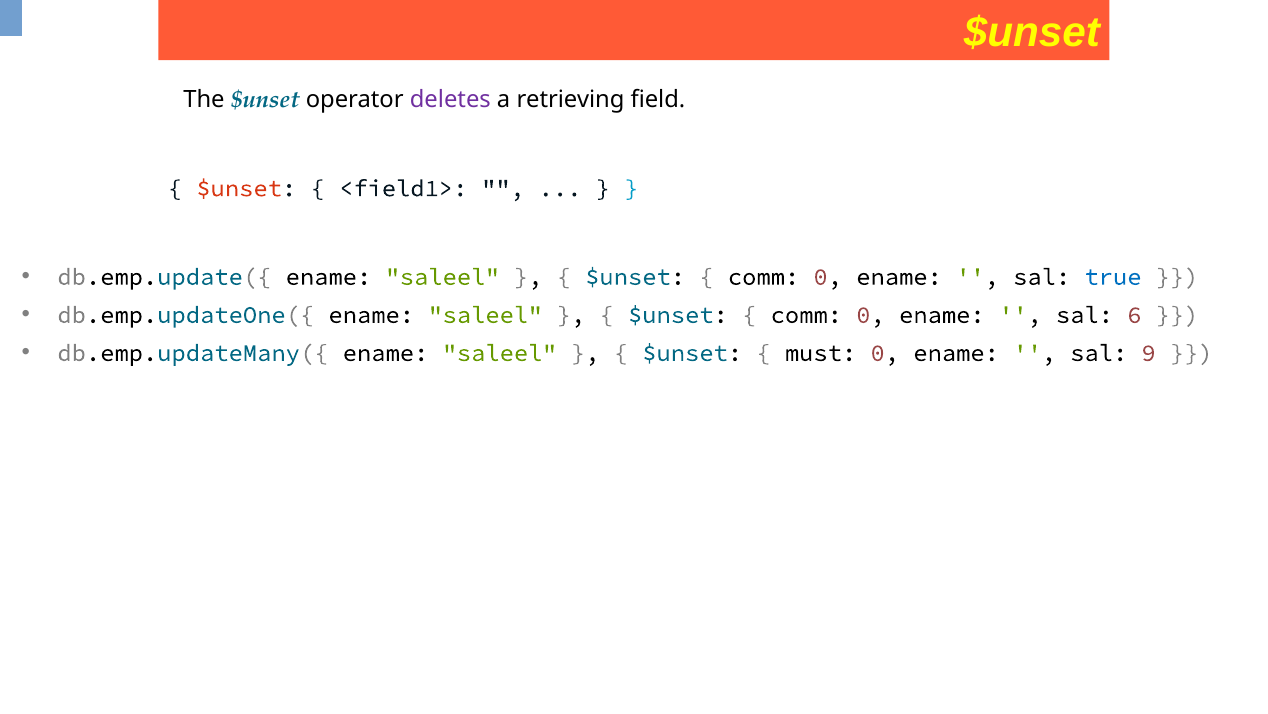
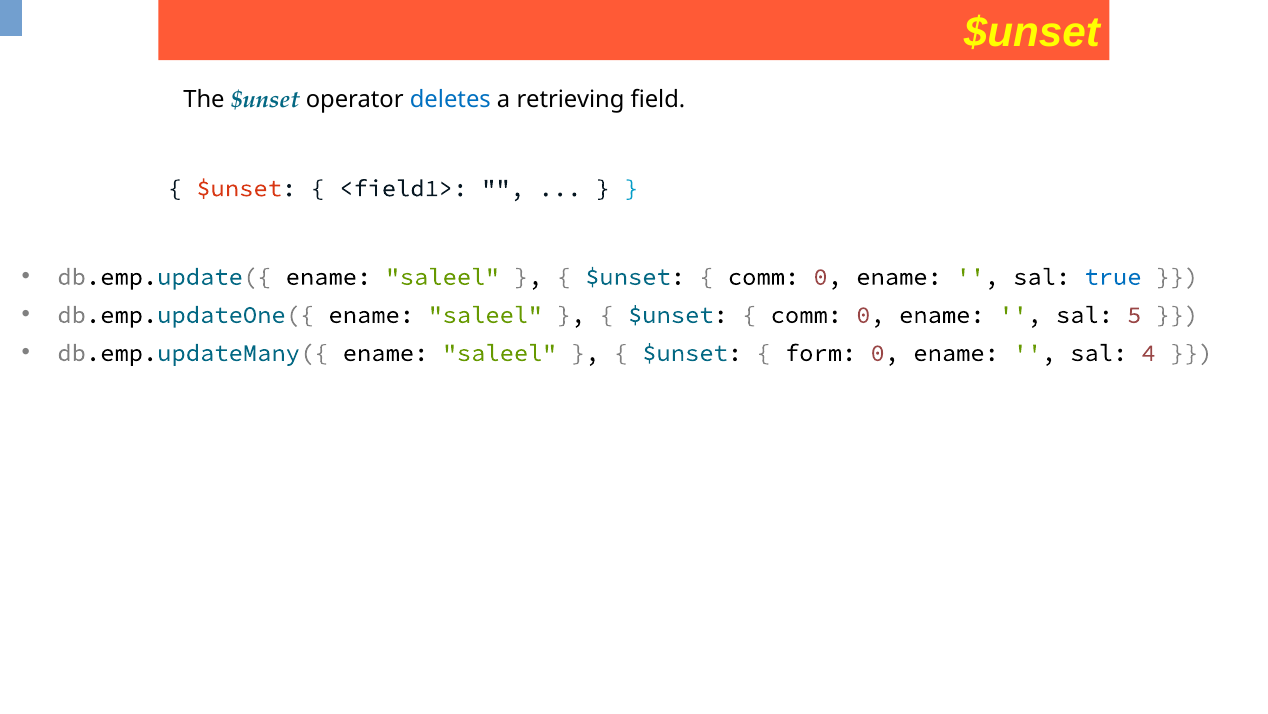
deletes colour: purple -> blue
6: 6 -> 5
must: must -> form
9: 9 -> 4
